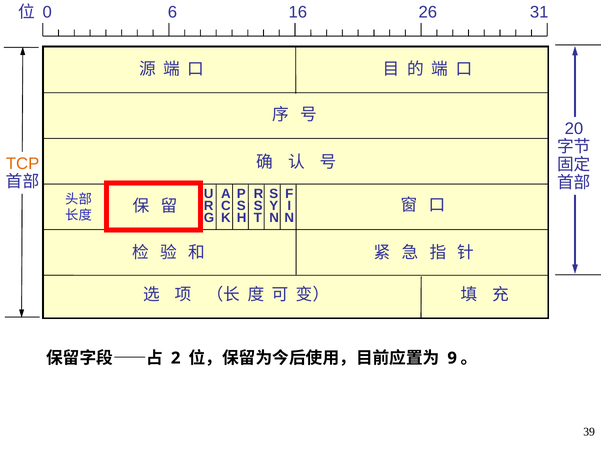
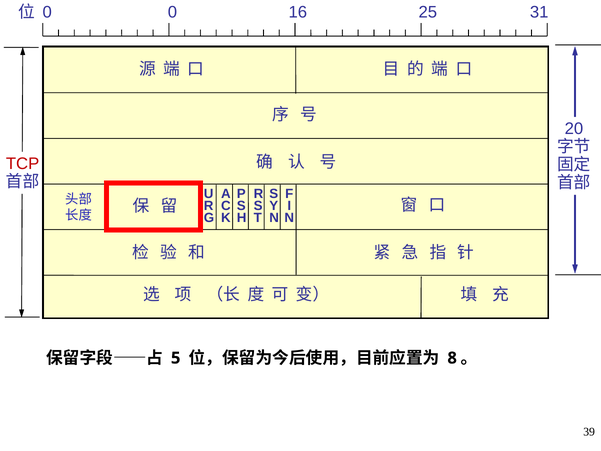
0 6: 6 -> 0
26: 26 -> 25
TCP colour: orange -> red
2: 2 -> 5
9: 9 -> 8
